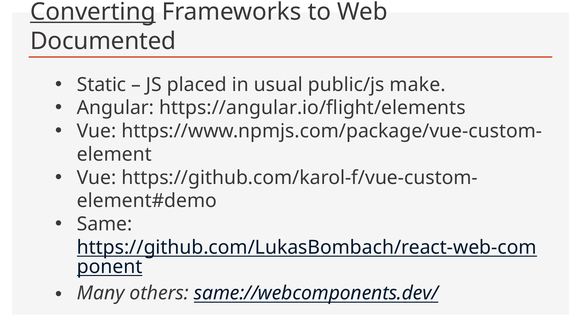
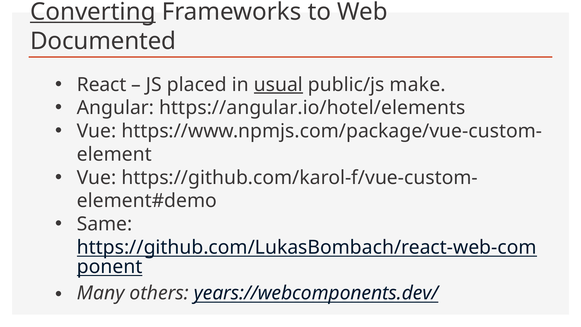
Static: Static -> React
usual underline: none -> present
https://angular.io/flight/elements: https://angular.io/flight/elements -> https://angular.io/hotel/elements
same://webcomponents.dev/: same://webcomponents.dev/ -> years://webcomponents.dev/
